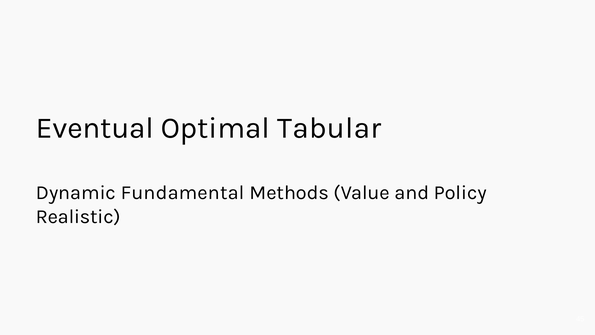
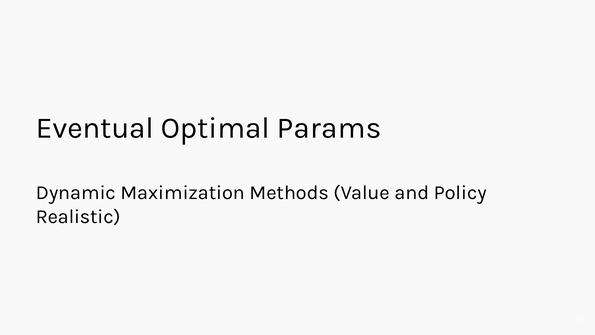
Tabular: Tabular -> Params
Fundamental: Fundamental -> Maximization
